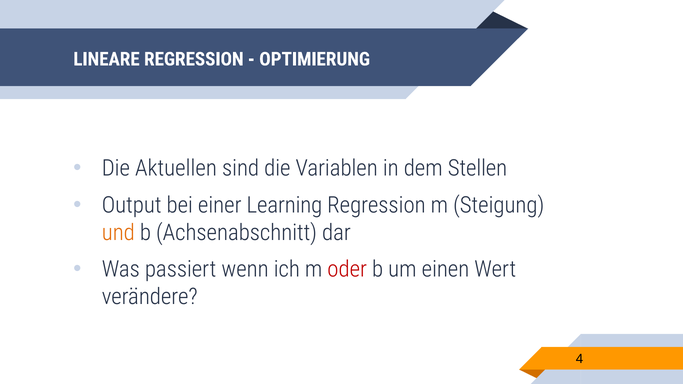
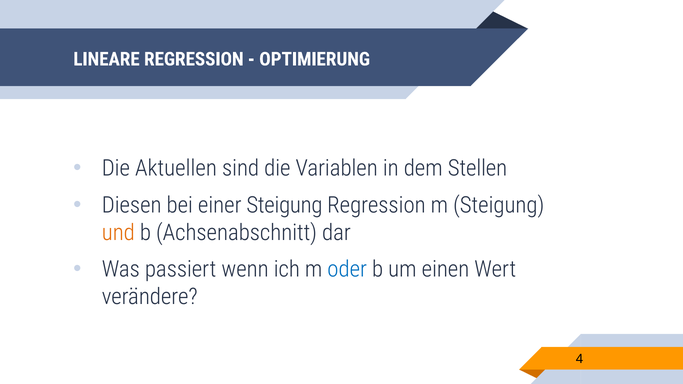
Output: Output -> Diesen
einer Learning: Learning -> Steigung
oder colour: red -> blue
